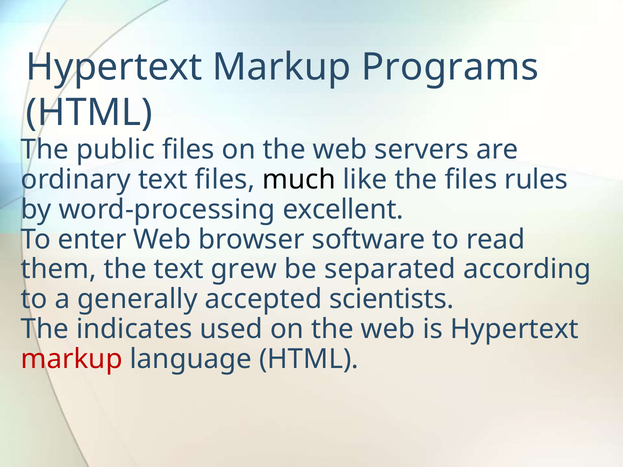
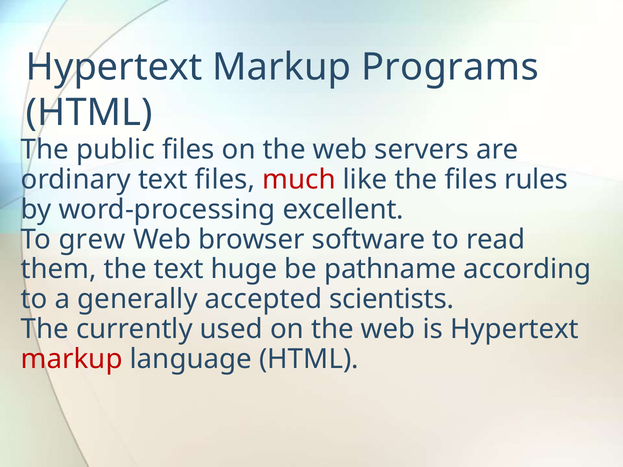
much colour: black -> red
enter: enter -> grew
grew: grew -> huge
separated: separated -> pathname
indicates: indicates -> currently
